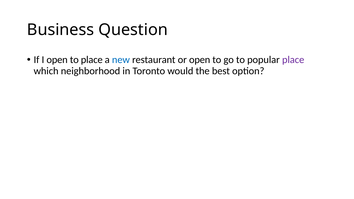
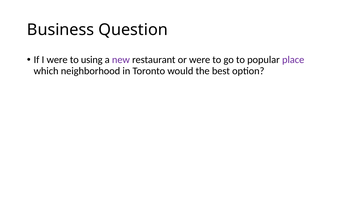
I open: open -> were
to place: place -> using
new colour: blue -> purple
or open: open -> were
